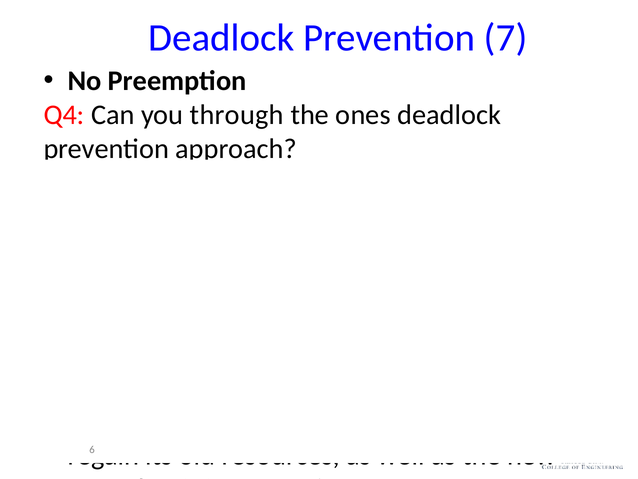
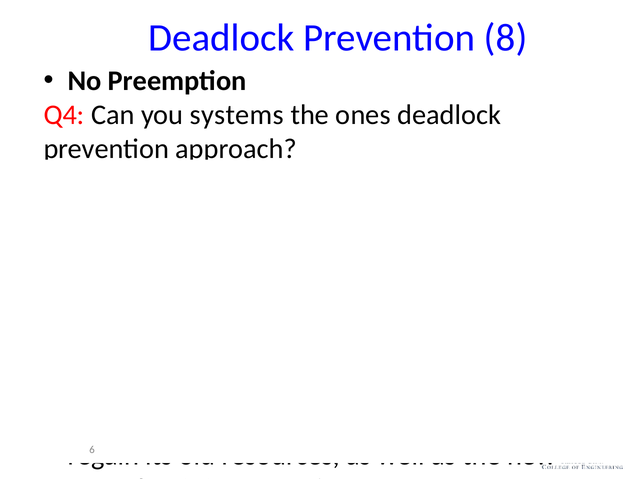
7: 7 -> 8
through: through -> systems
